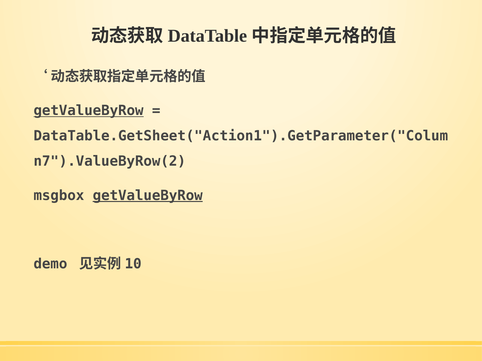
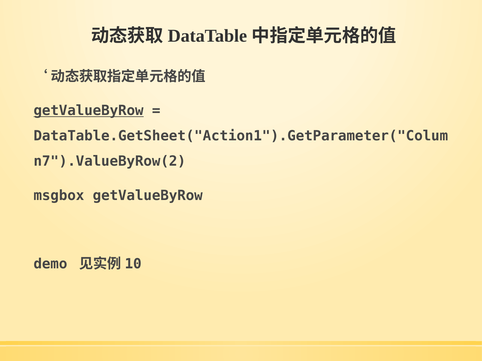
getValueByRow at (148, 196) underline: present -> none
